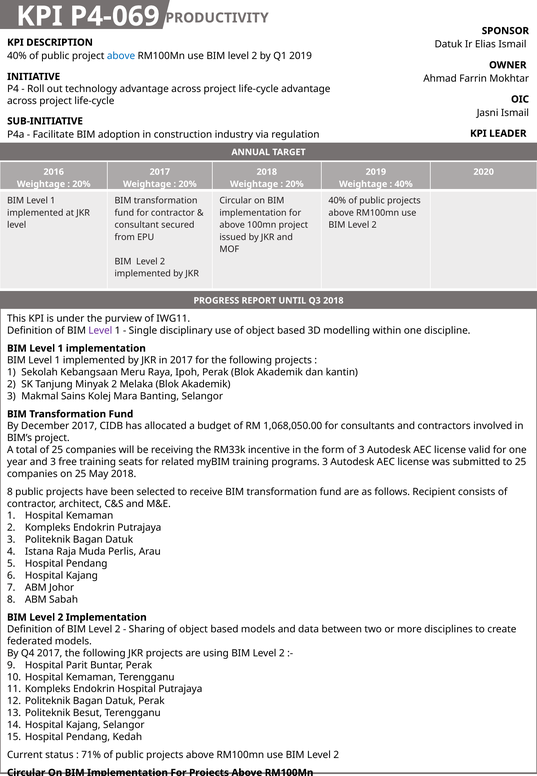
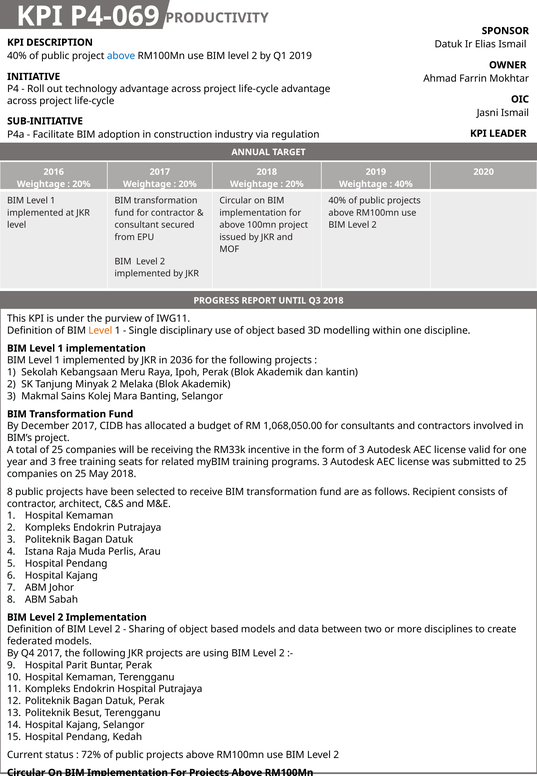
Level at (100, 330) colour: purple -> orange
in 2017: 2017 -> 2036
71%: 71% -> 72%
